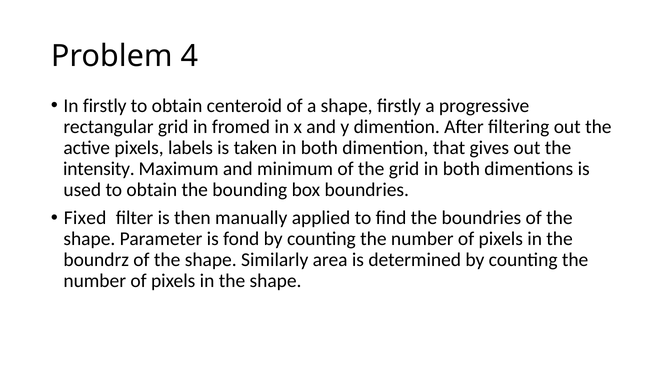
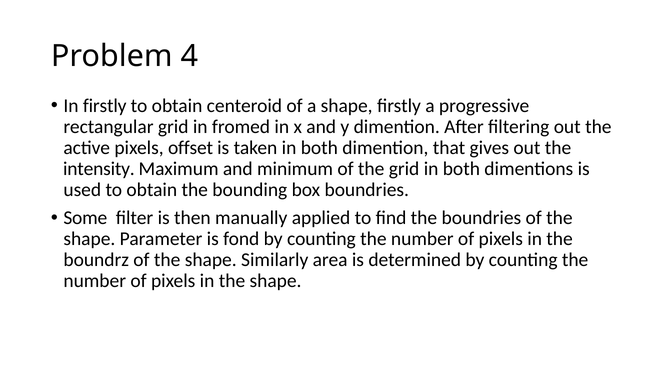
labels: labels -> offset
Fixed: Fixed -> Some
